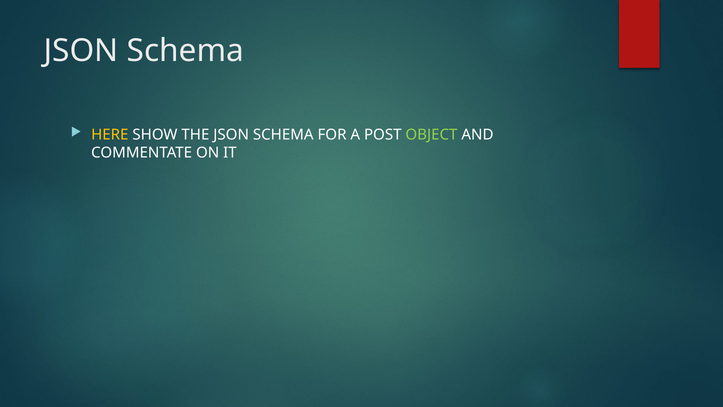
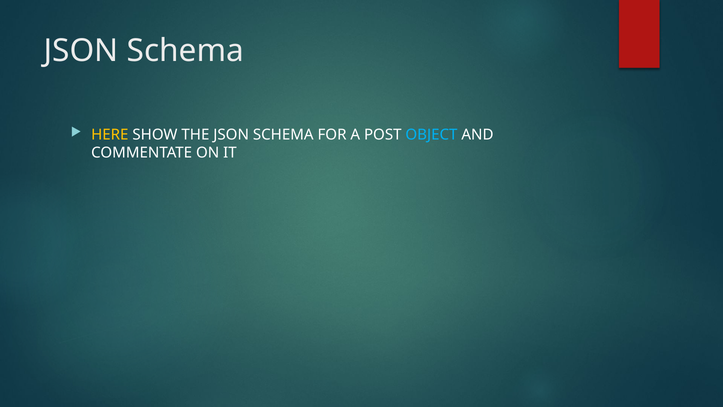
OBJECT colour: light green -> light blue
